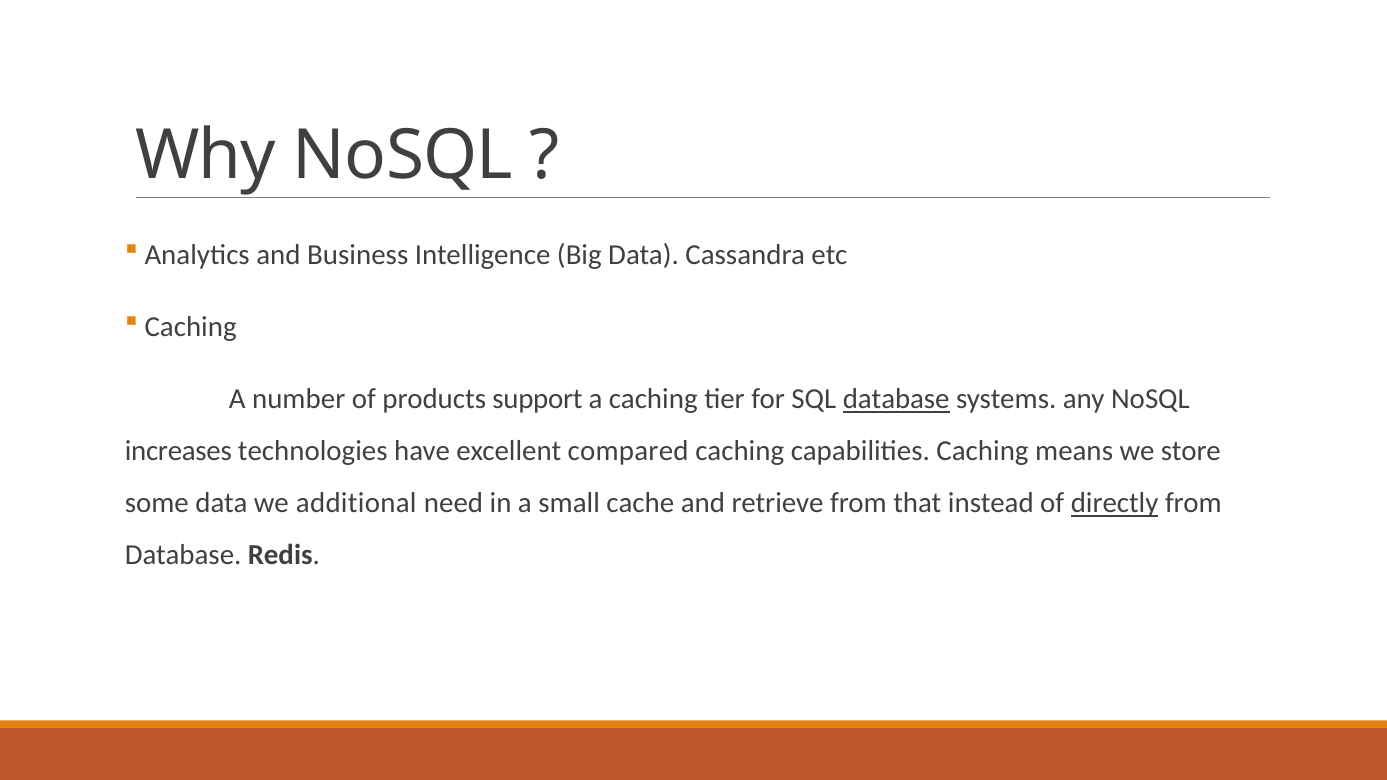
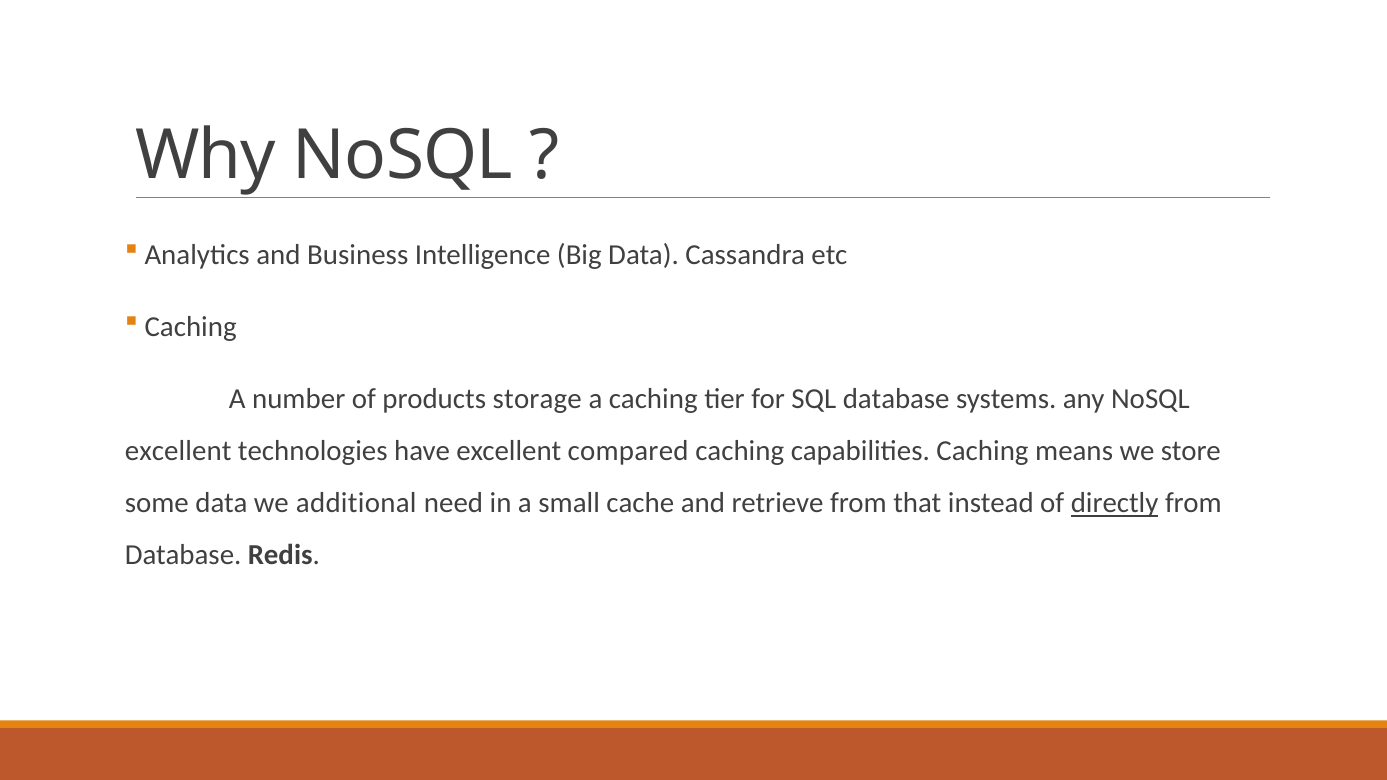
support: support -> storage
database at (896, 399) underline: present -> none
increases at (178, 451): increases -> excellent
